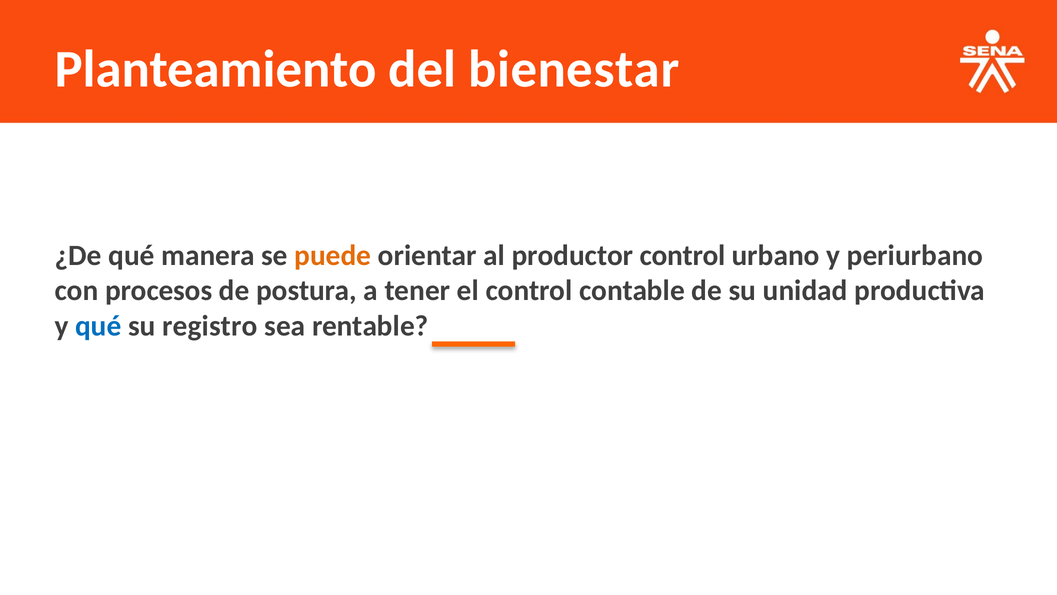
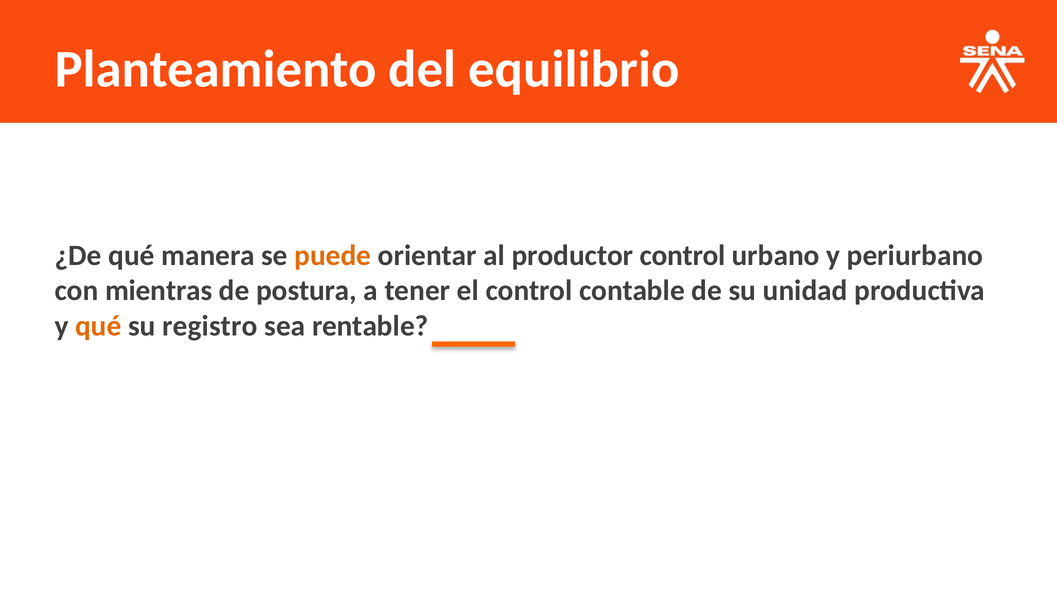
bienestar: bienestar -> equilibrio
procesos: procesos -> mientras
qué at (98, 326) colour: blue -> orange
